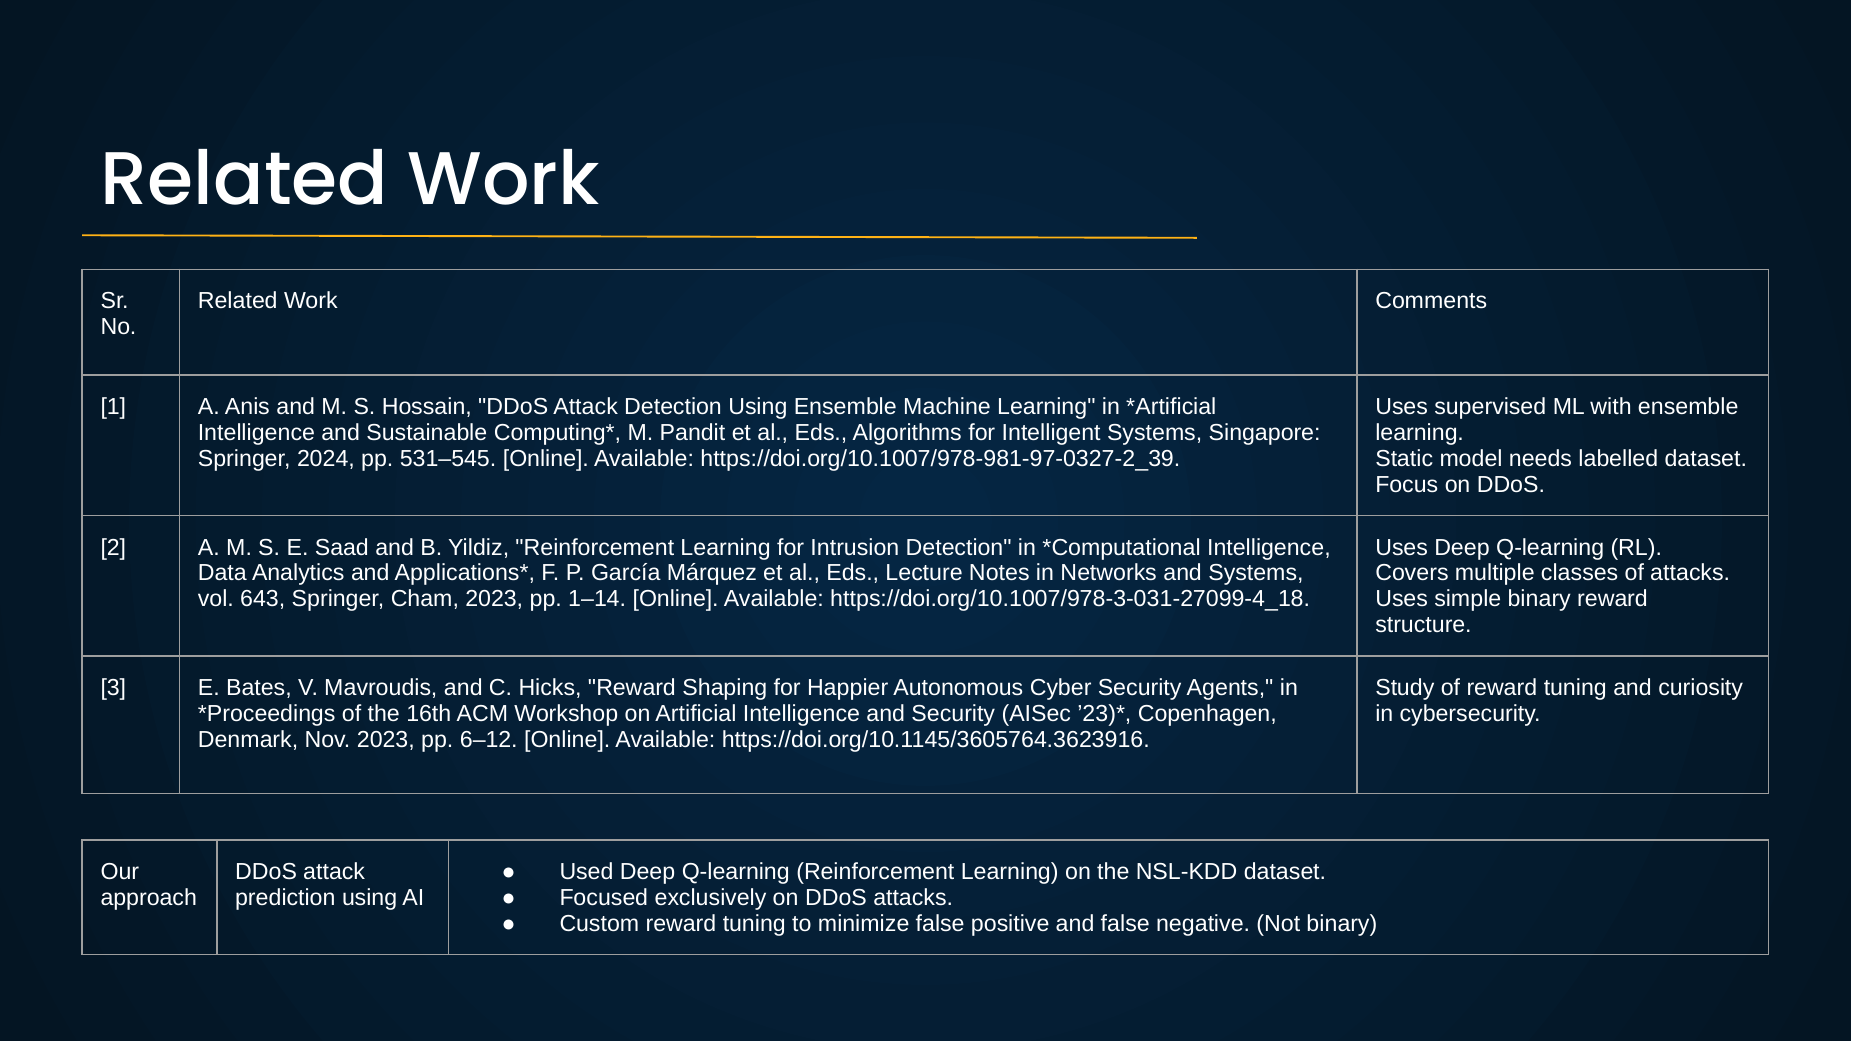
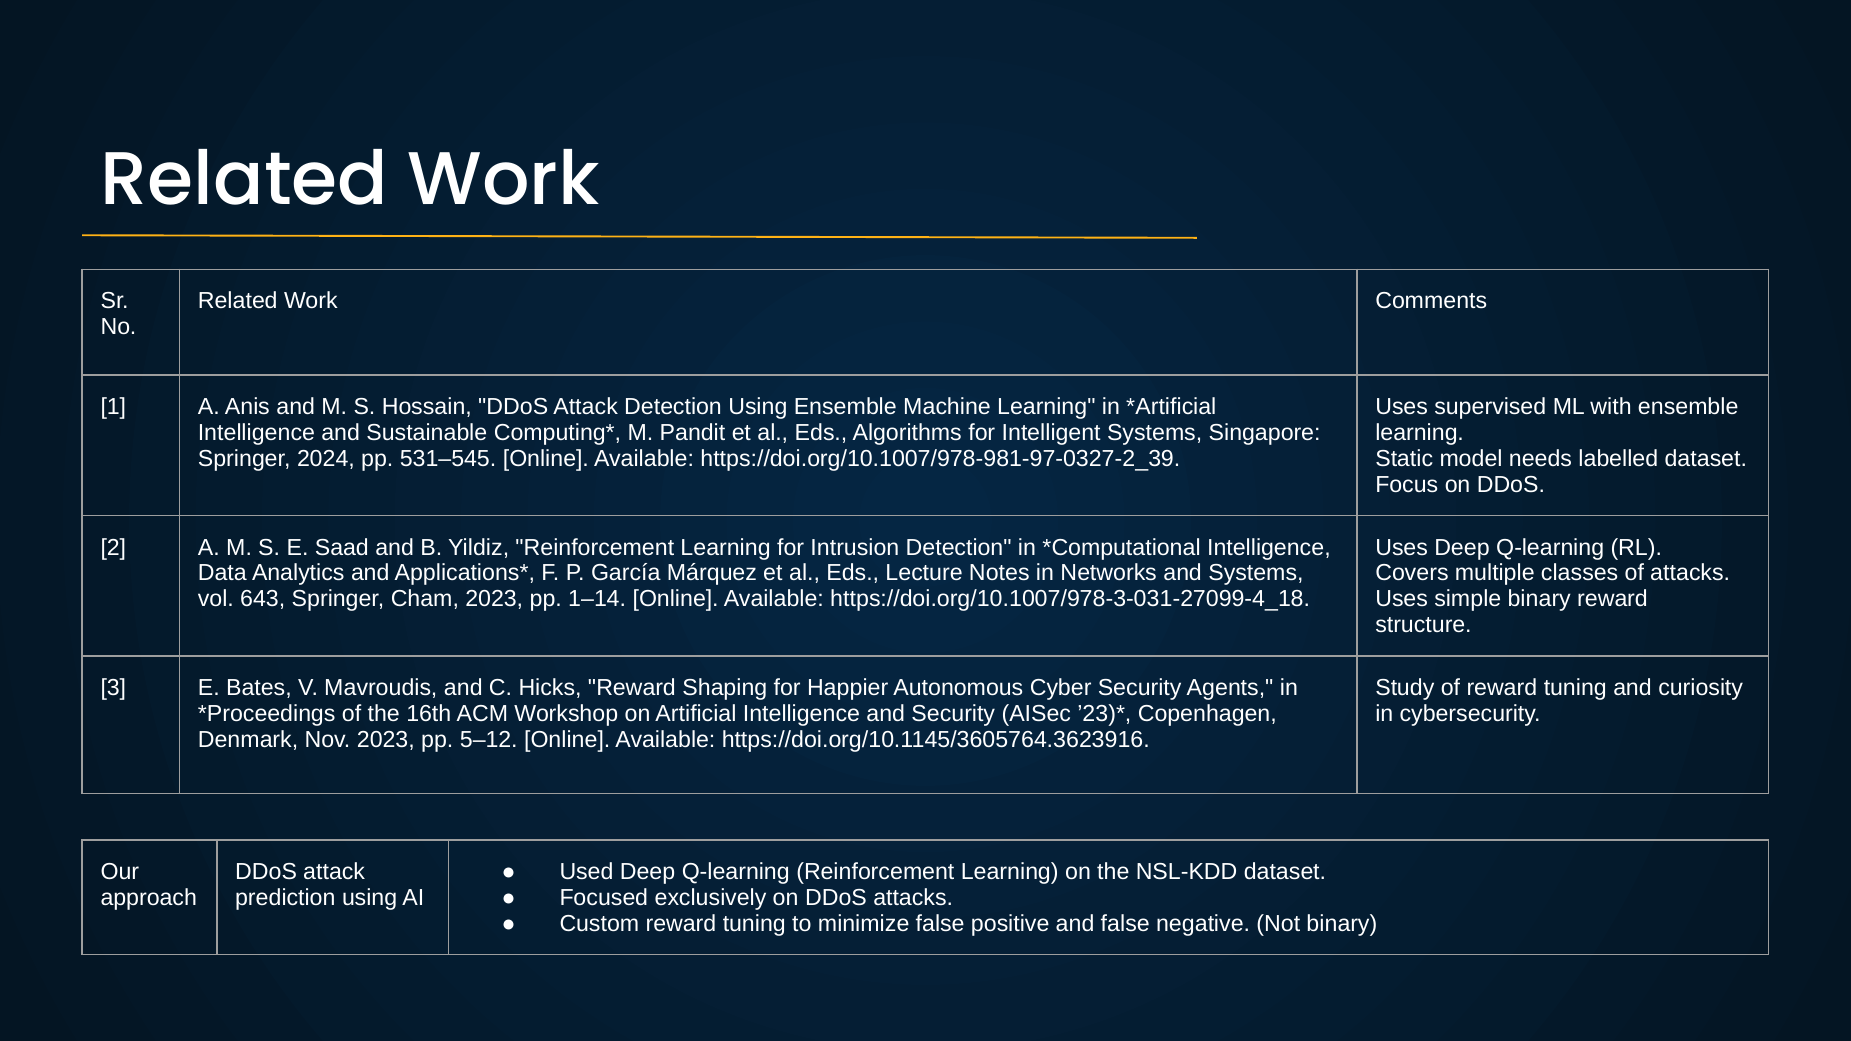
6–12: 6–12 -> 5–12
